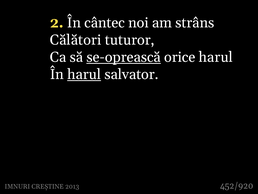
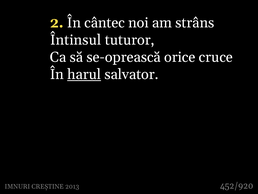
Călători: Călători -> Întinsul
se-oprească underline: present -> none
orice harul: harul -> cruce
